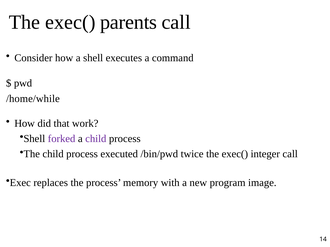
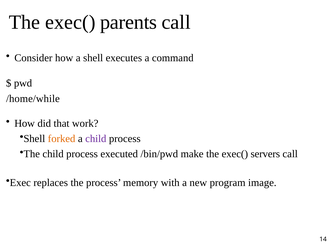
forked colour: purple -> orange
twice: twice -> make
integer: integer -> servers
